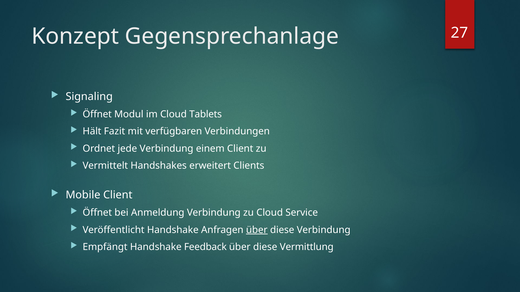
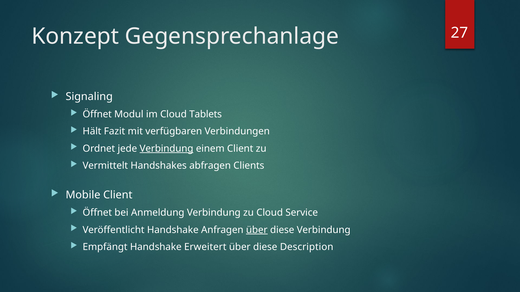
Verbindung at (167, 149) underline: none -> present
erweitert: erweitert -> abfragen
Feedback: Feedback -> Erweitert
Vermittlung: Vermittlung -> Description
